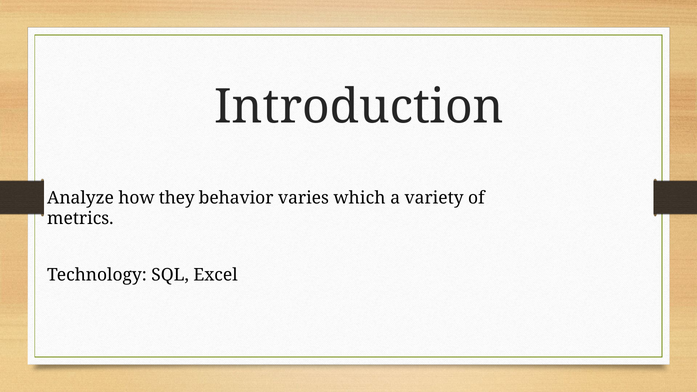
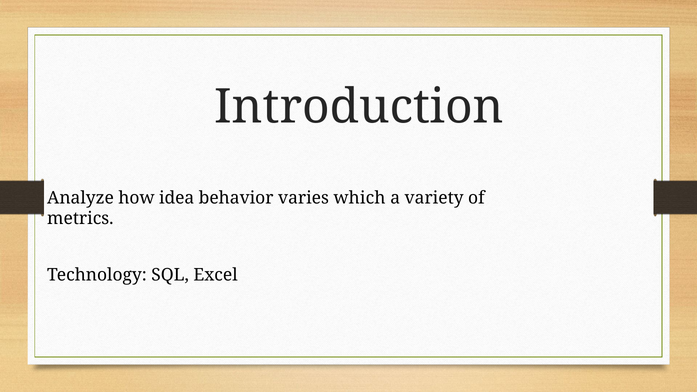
they: they -> idea
